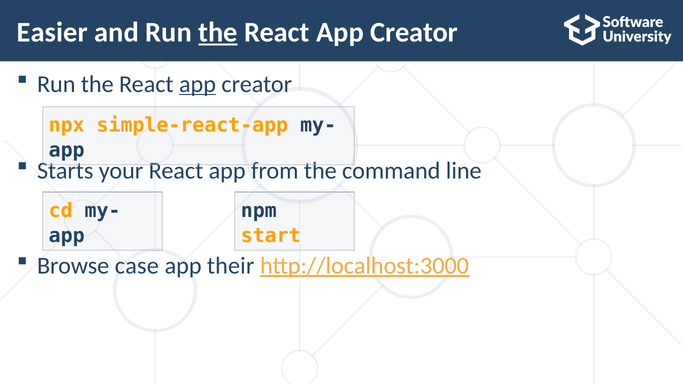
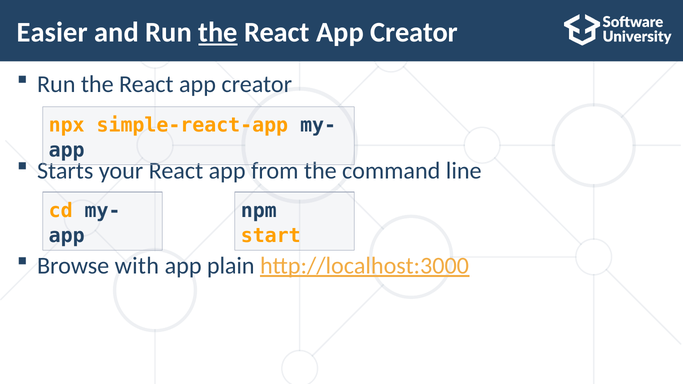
app at (198, 84) underline: present -> none
case: case -> with
their: their -> plain
